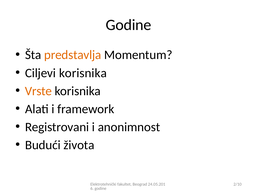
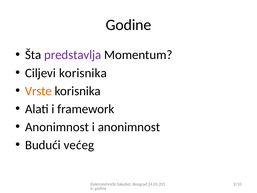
predstavlja colour: orange -> purple
Registrovani at (57, 127): Registrovani -> Anonimnost
života: života -> većeg
